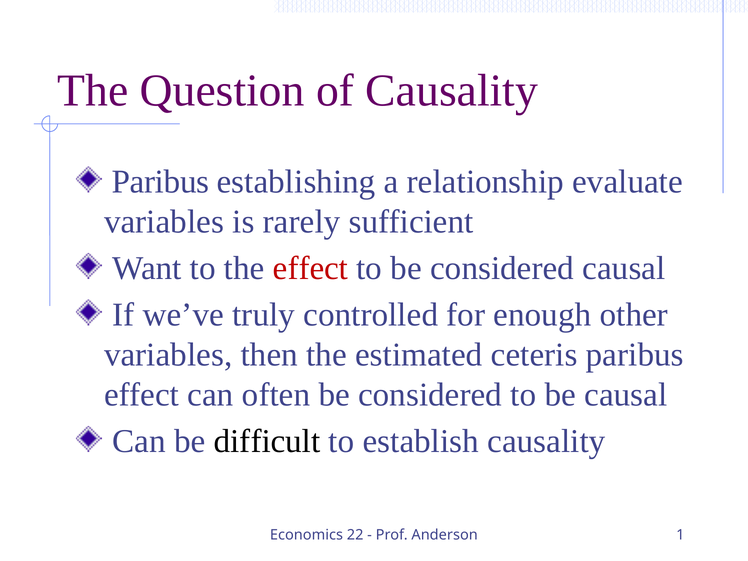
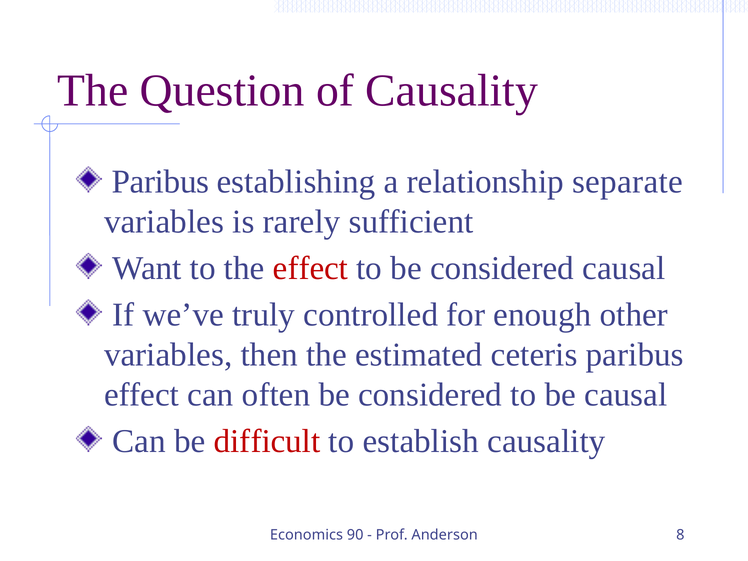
evaluate: evaluate -> separate
difficult colour: black -> red
22: 22 -> 90
1: 1 -> 8
